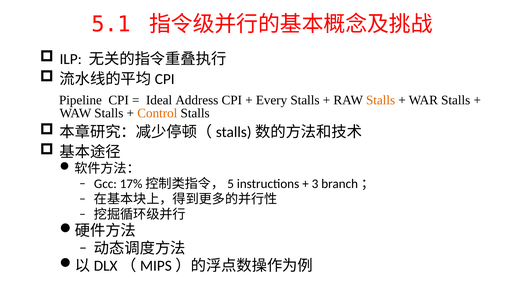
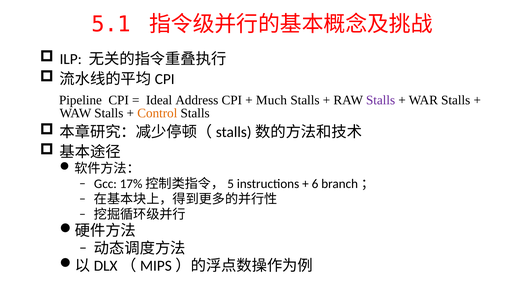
Every: Every -> Much
Stalls at (381, 100) colour: orange -> purple
3: 3 -> 6
